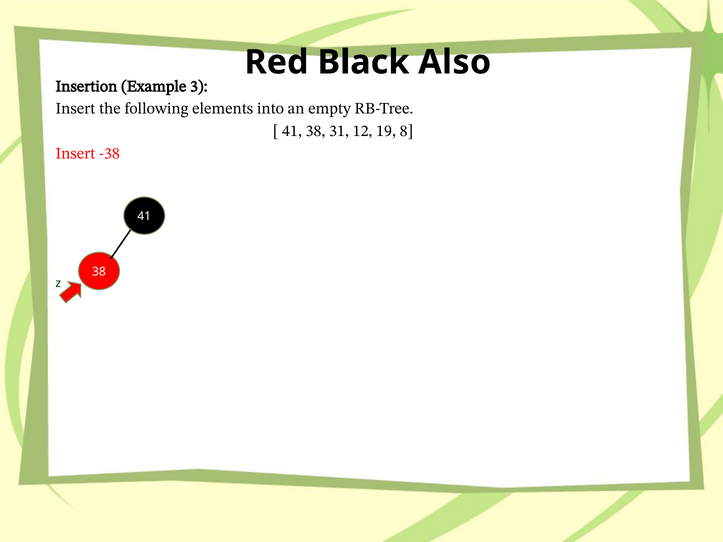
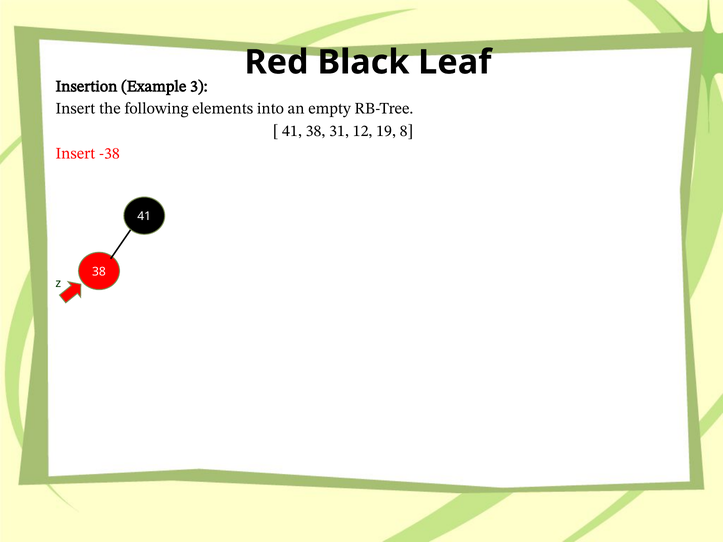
Also: Also -> Leaf
